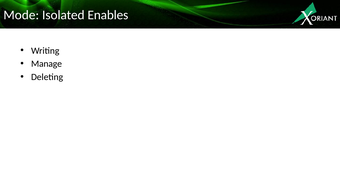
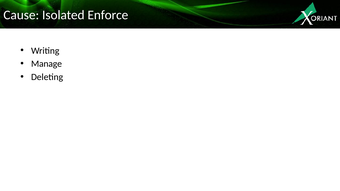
Mode: Mode -> Cause
Enables: Enables -> Enforce
